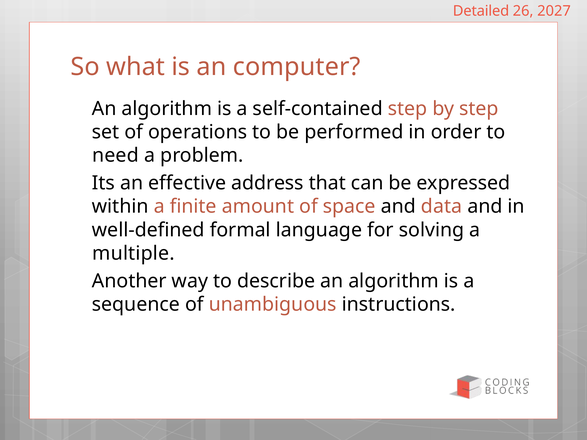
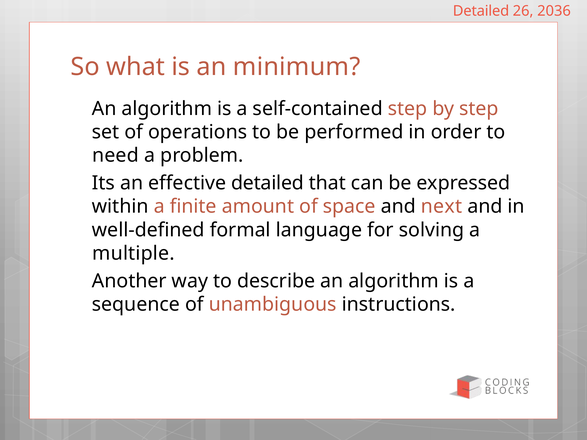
2027: 2027 -> 2036
computer: computer -> minimum
effective address: address -> detailed
data: data -> next
